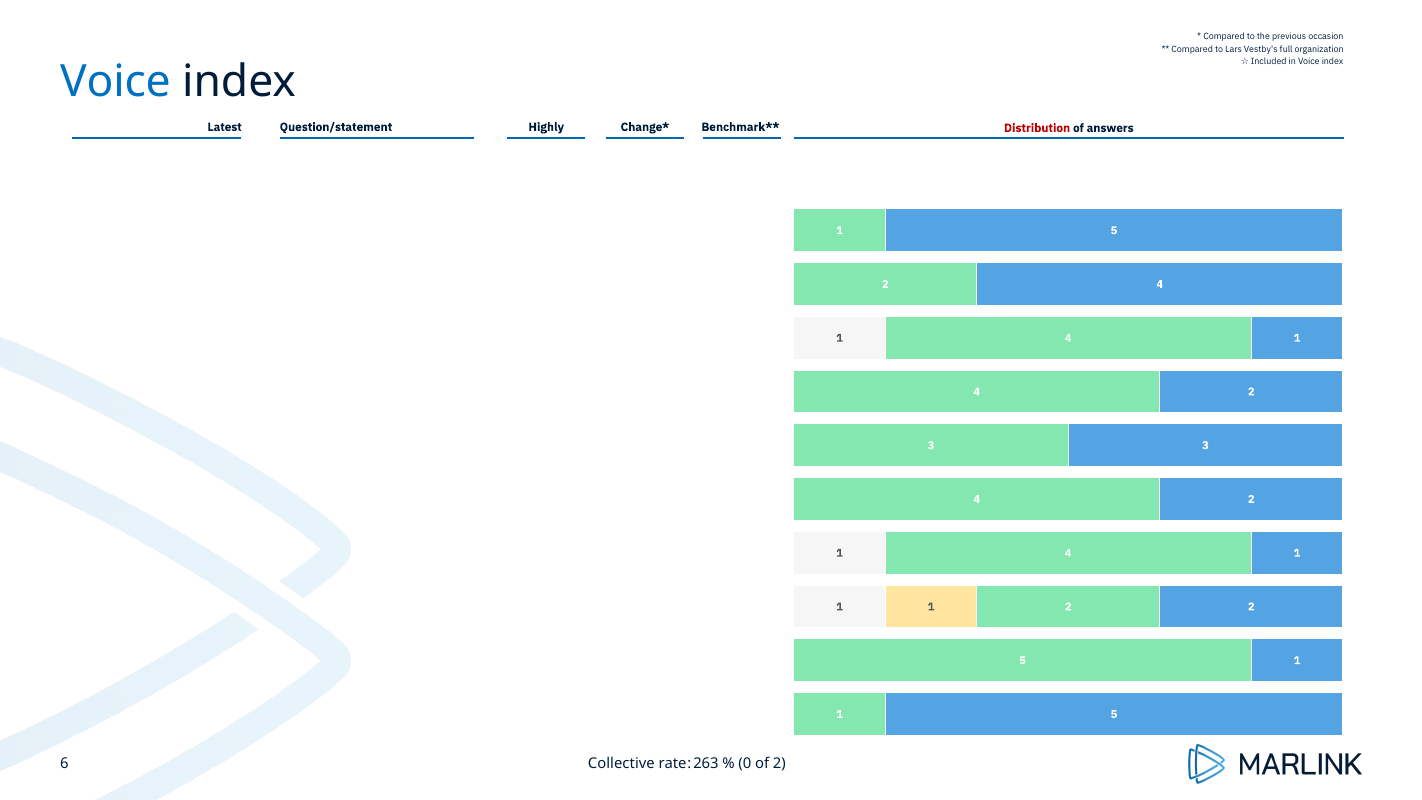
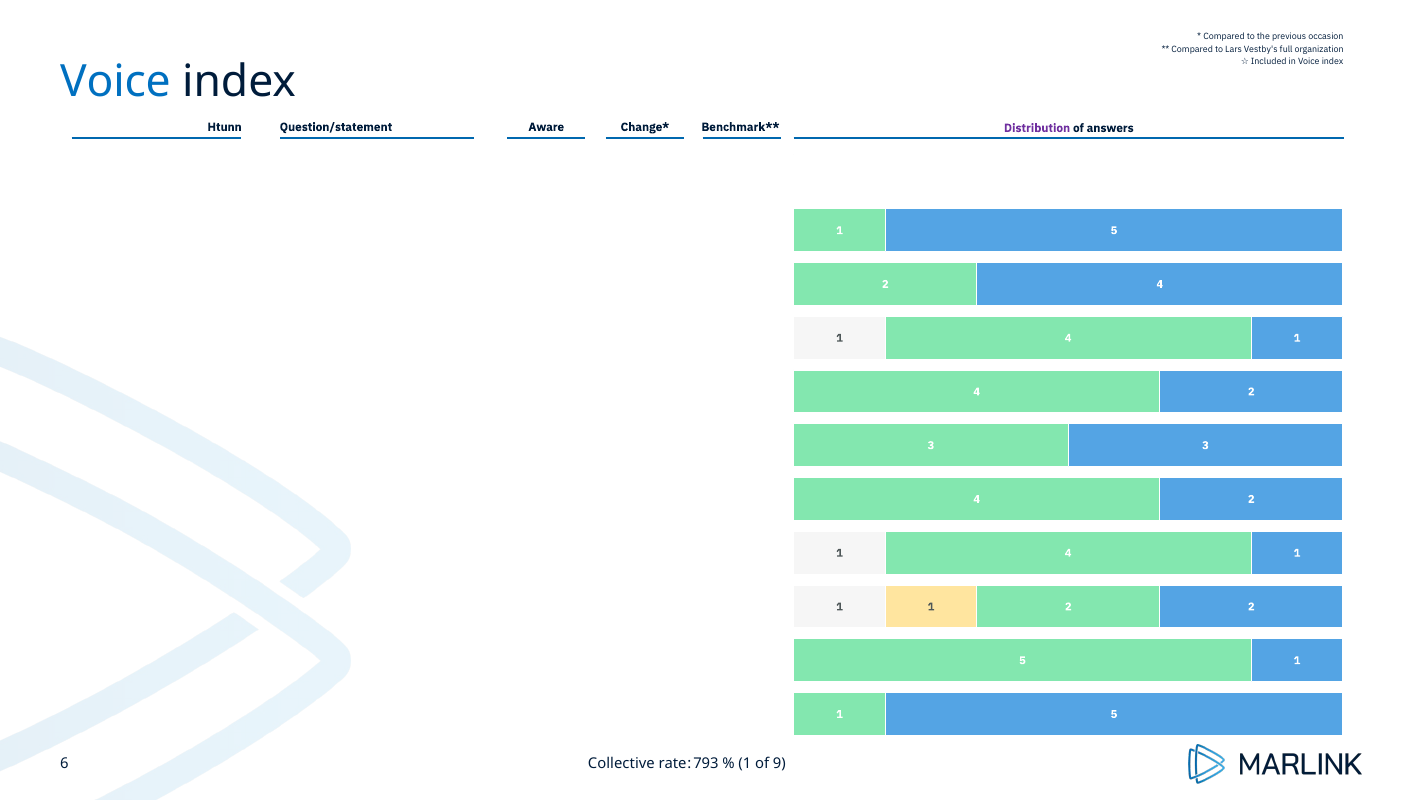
Latest: Latest -> Htunn
Highly: Highly -> Aware
Distribution colour: red -> purple
263: 263 -> 793
0 at (745, 764): 0 -> 1
of 2: 2 -> 9
